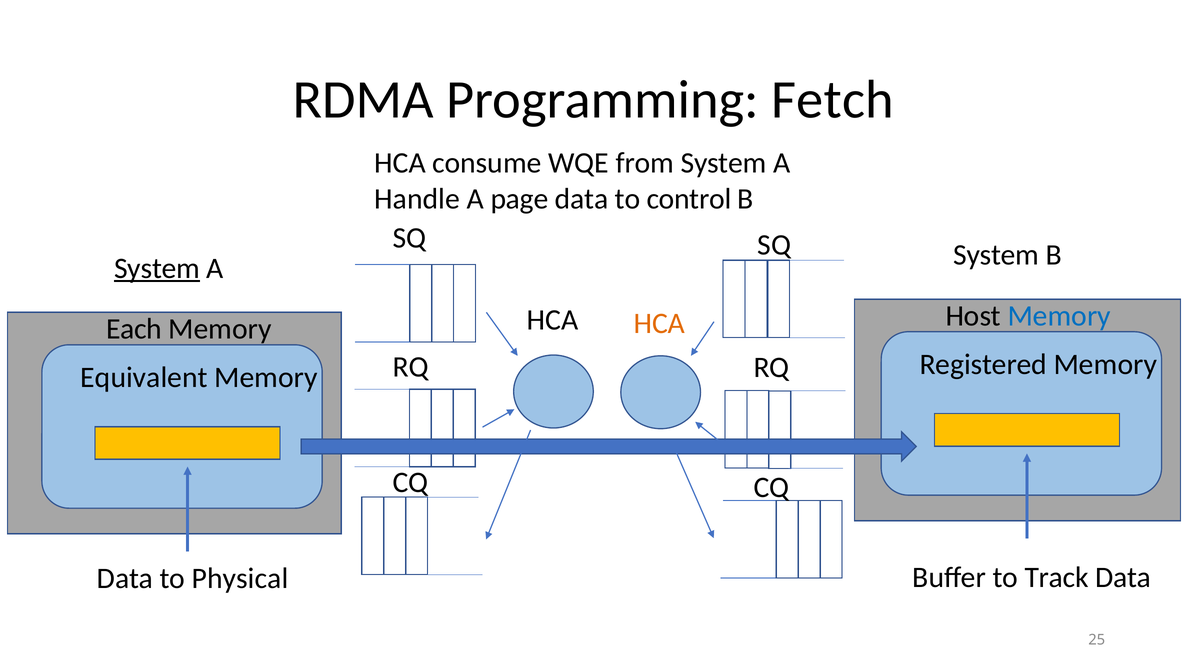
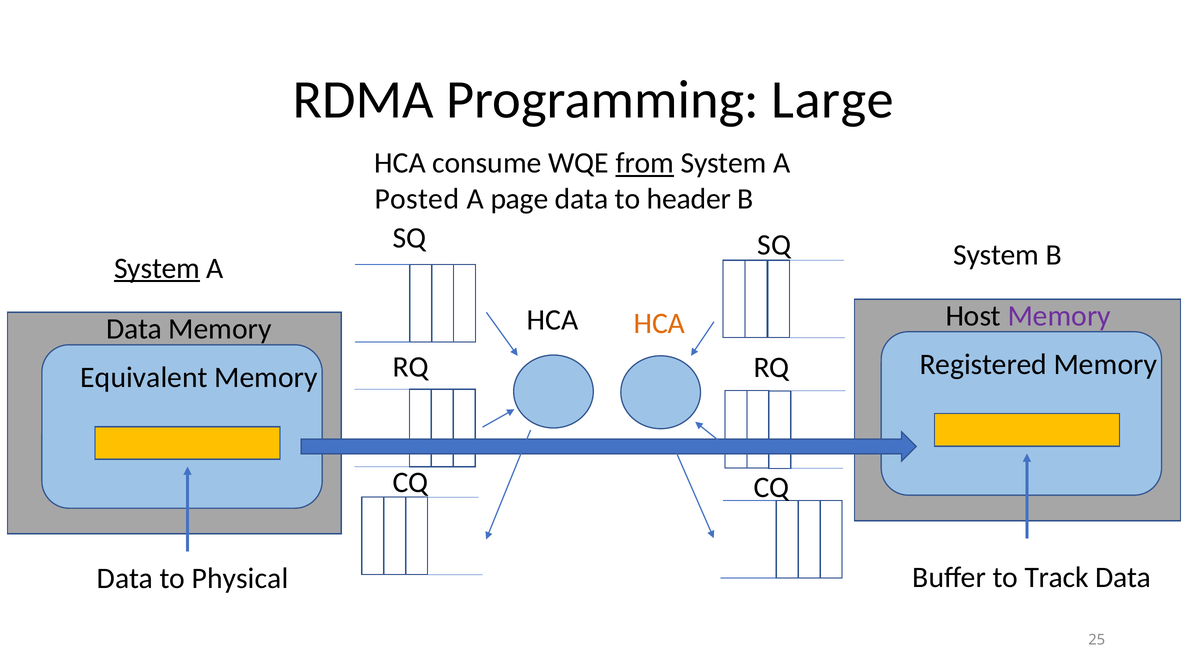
Fetch: Fetch -> Large
from underline: none -> present
Handle: Handle -> Posted
control: control -> header
Memory at (1059, 316) colour: blue -> purple
Each at (134, 329): Each -> Data
